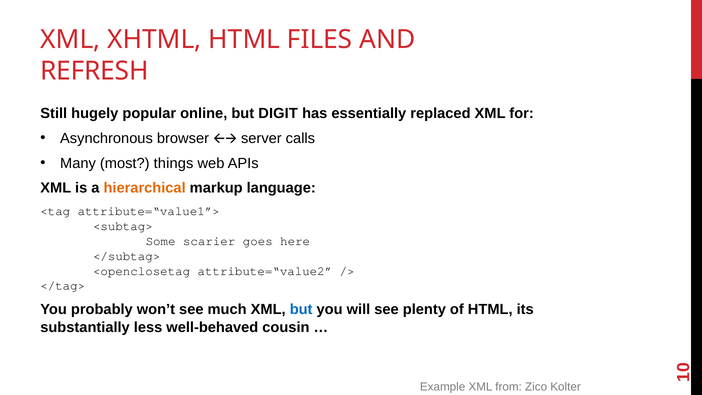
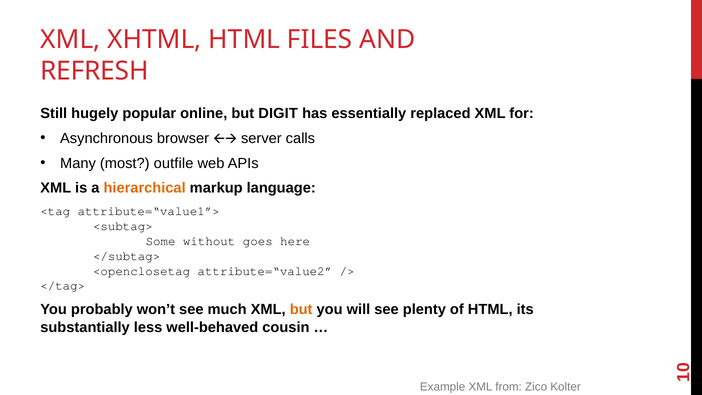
things: things -> outfile
scarier: scarier -> without
but at (301, 309) colour: blue -> orange
